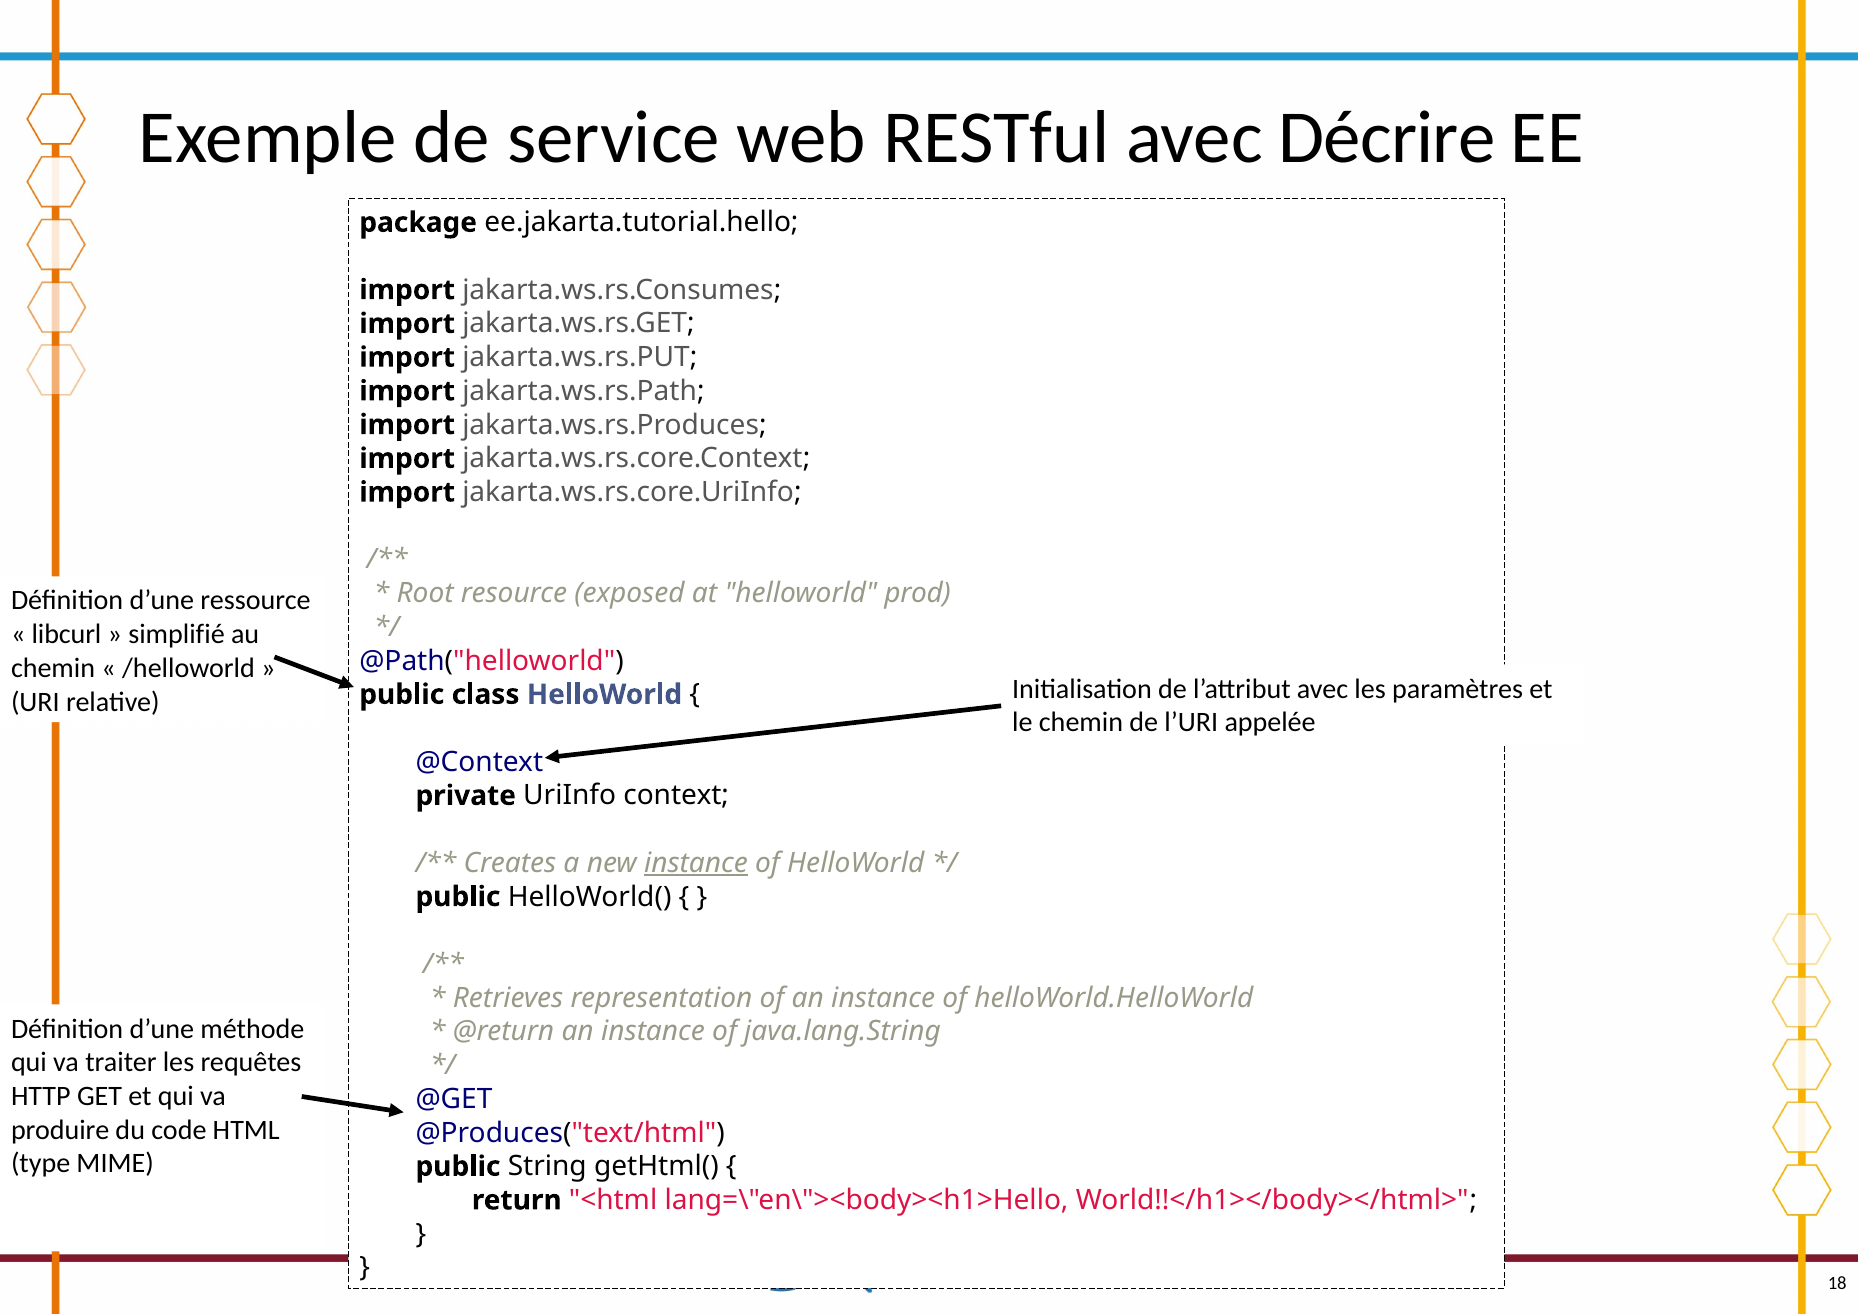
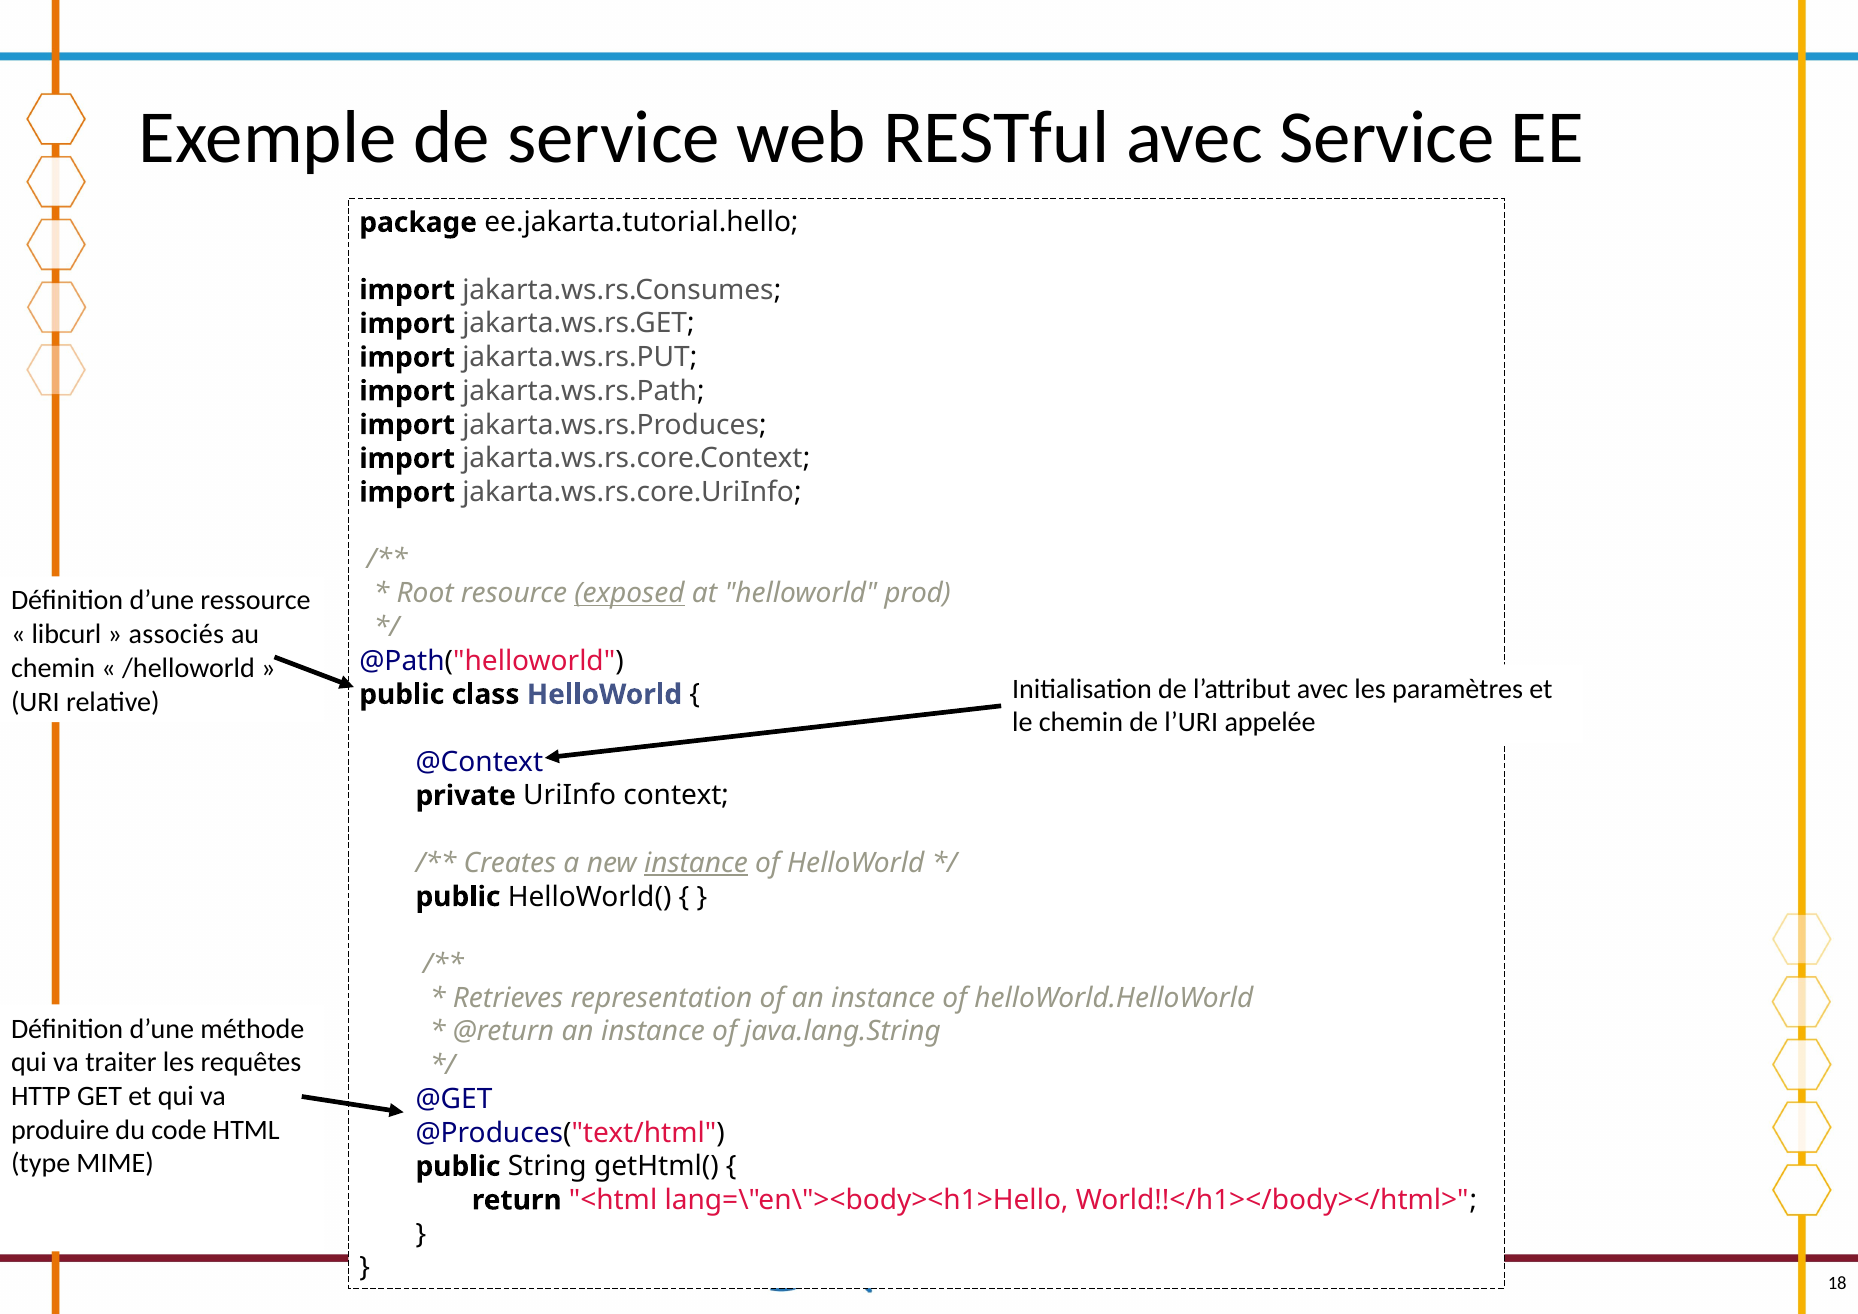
avec Décrire: Décrire -> Service
exposed underline: none -> present
simplifié: simplifié -> associés
